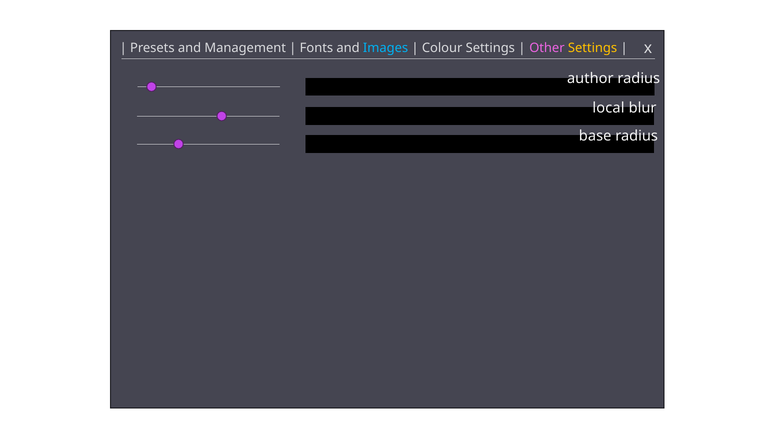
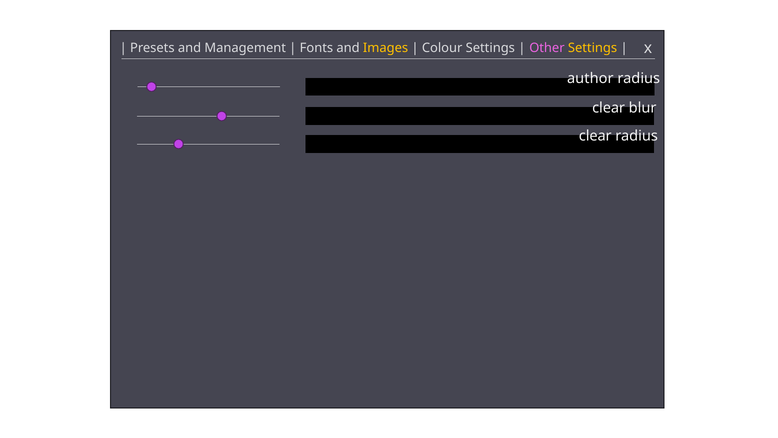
Images colour: light blue -> yellow
local at (608, 108): local -> clear
base at (595, 136): base -> clear
